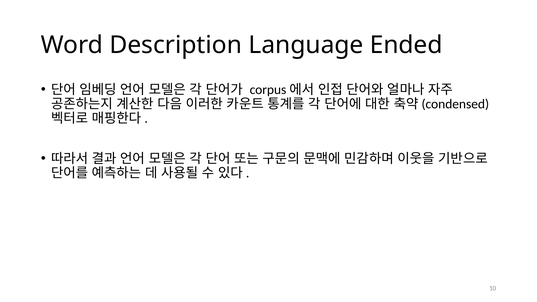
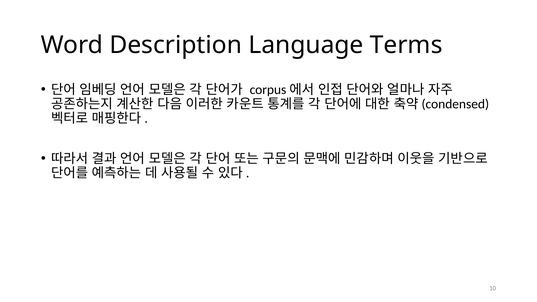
Ended: Ended -> Terms
